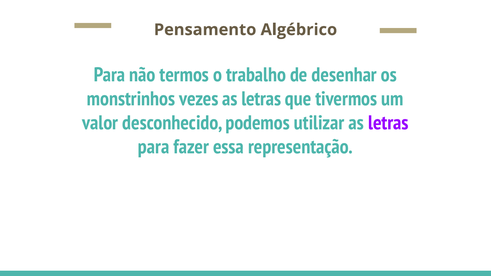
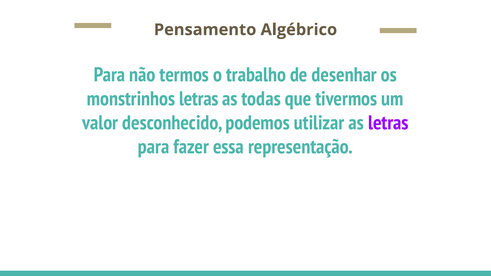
monstrinhos vezes: vezes -> letras
letras at (261, 99): letras -> todas
